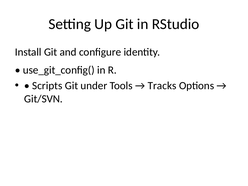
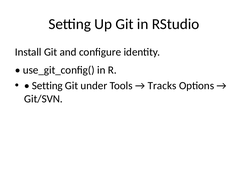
Scripts at (47, 86): Scripts -> Setting
